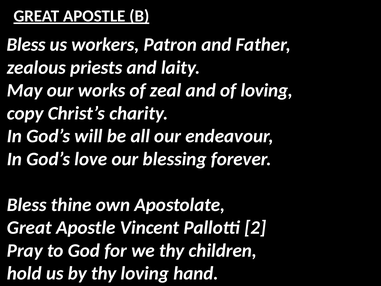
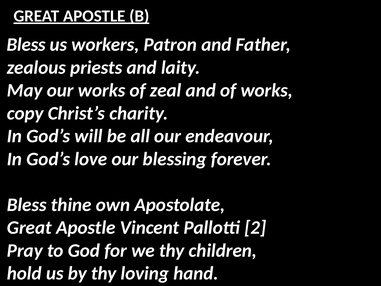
of loving: loving -> works
